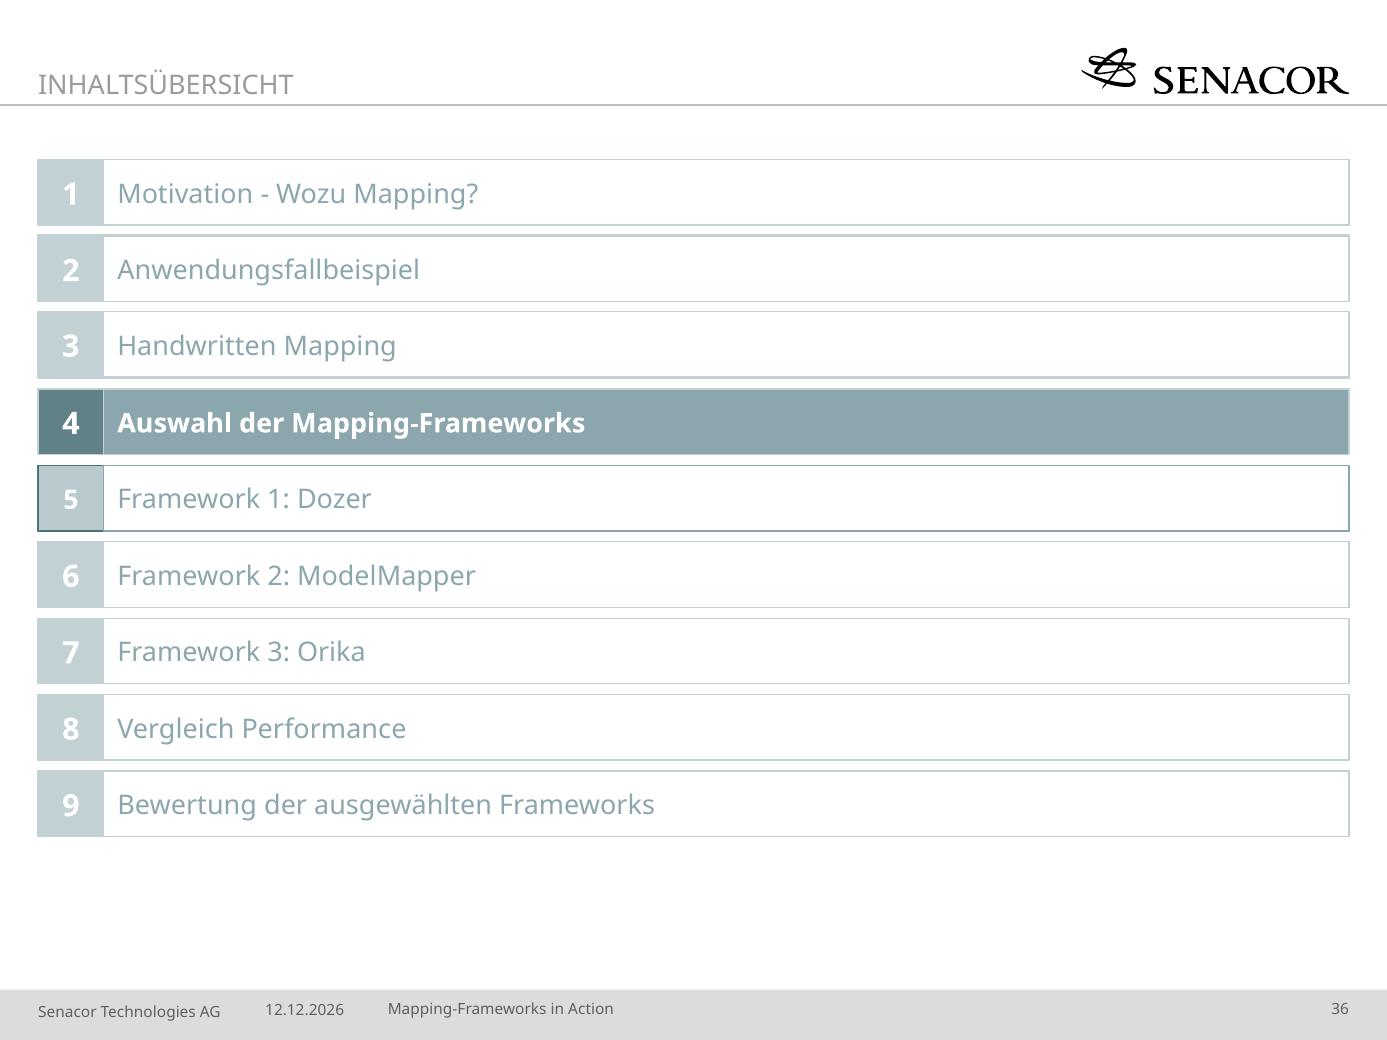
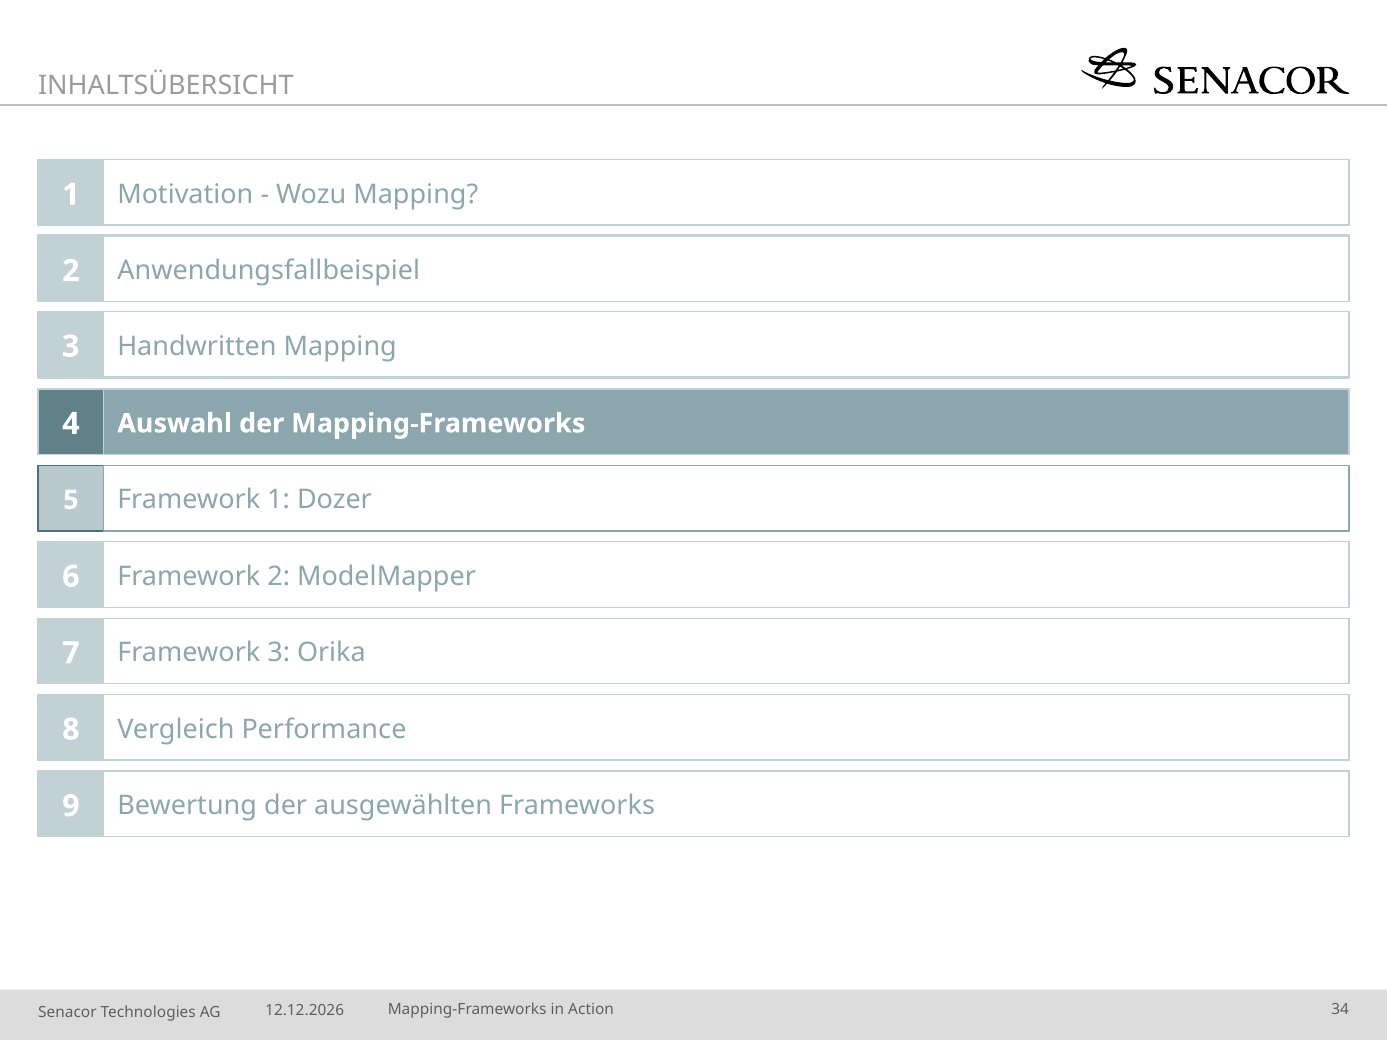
36: 36 -> 34
